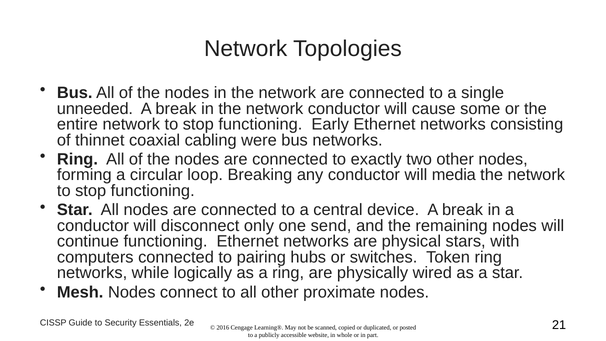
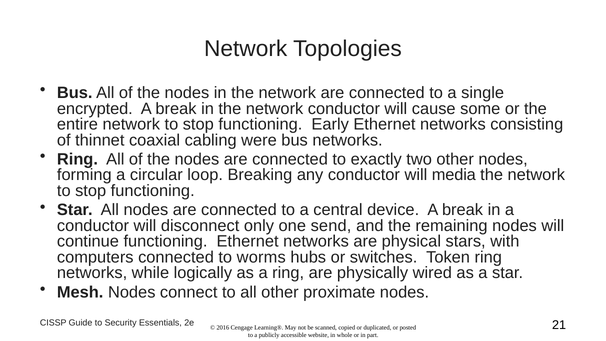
unneeded: unneeded -> encrypted
pairing: pairing -> worms
